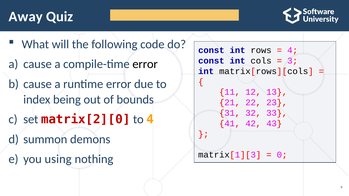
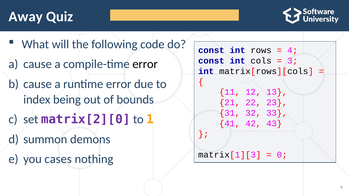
matrix[2][0 colour: red -> purple
to 4: 4 -> 1
using: using -> cases
